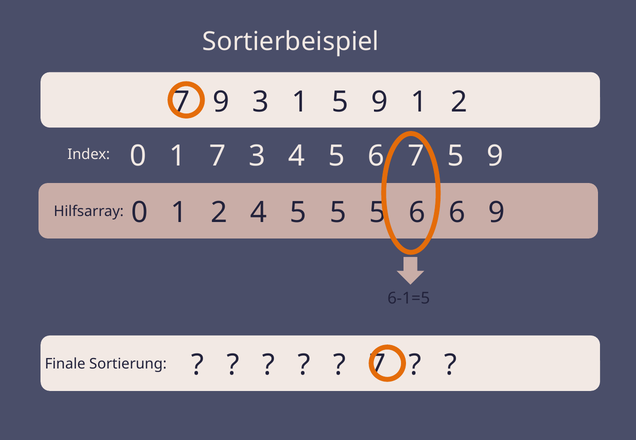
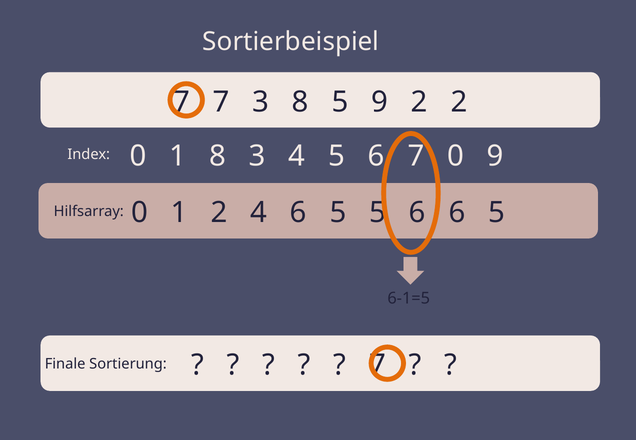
9 at (221, 102): 9 -> 7
3 1: 1 -> 8
9 1: 1 -> 2
1 7: 7 -> 8
7 5: 5 -> 0
2 4 5: 5 -> 6
6 6 9: 9 -> 5
